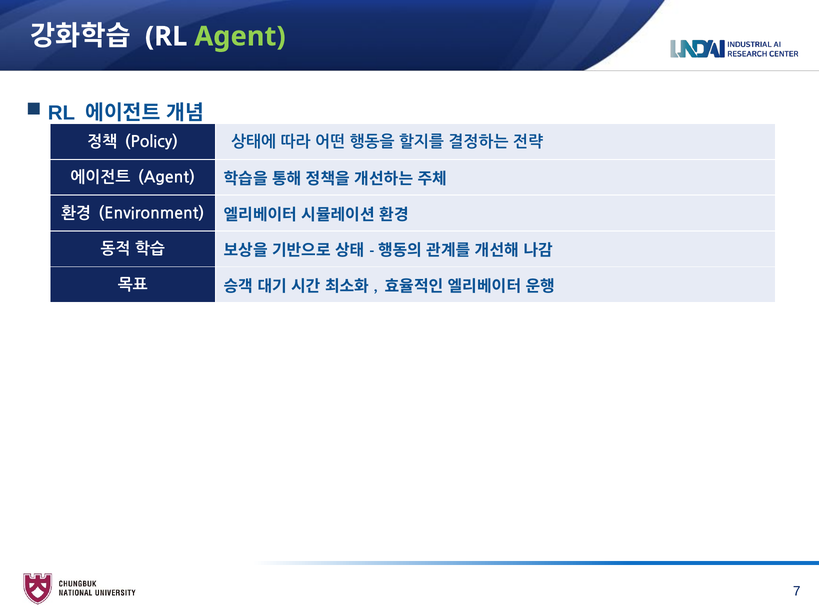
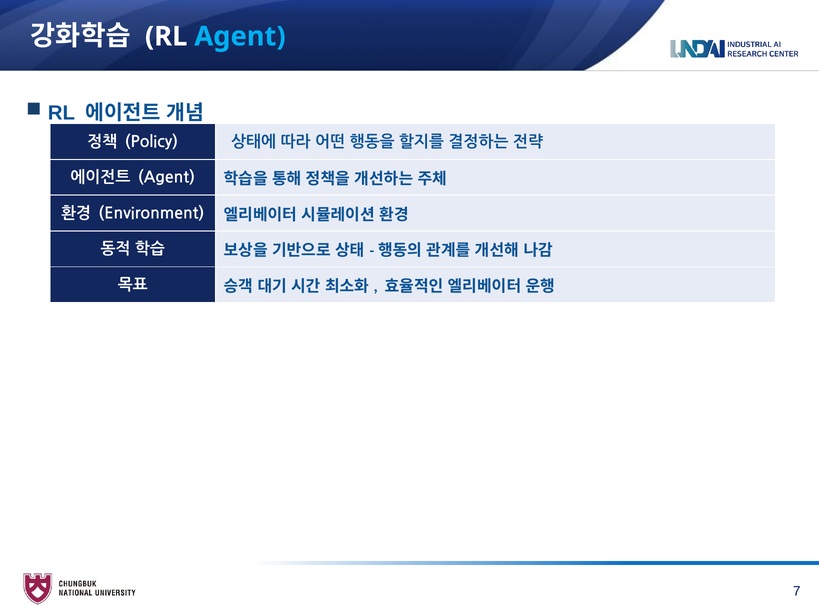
Agent at (240, 36) colour: light green -> light blue
